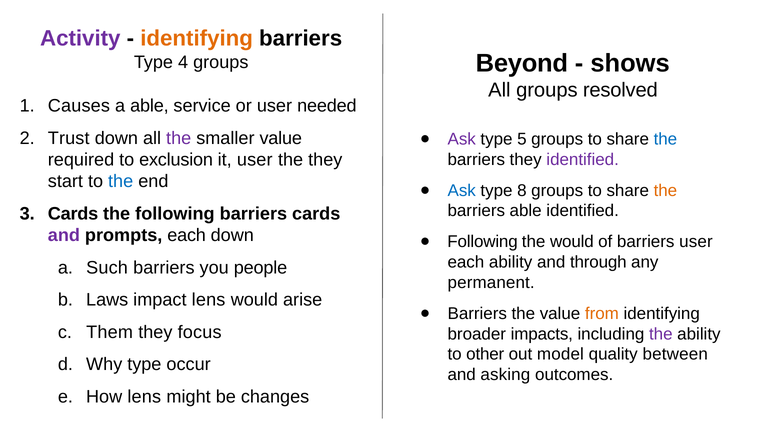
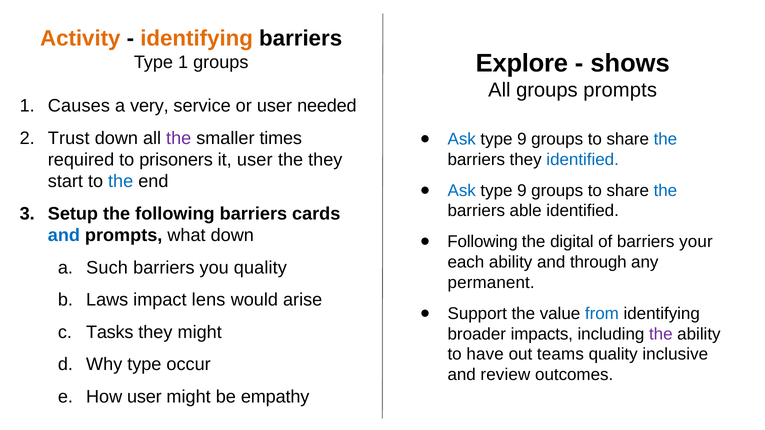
Activity colour: purple -> orange
Beyond: Beyond -> Explore
Type 4: 4 -> 1
groups resolved: resolved -> prompts
a able: able -> very
smaller value: value -> times
Ask at (462, 139) colour: purple -> blue
5 at (522, 139): 5 -> 9
exclusion: exclusion -> prisoners
identified at (583, 160) colour: purple -> blue
8 at (522, 191): 8 -> 9
the at (665, 191) colour: orange -> blue
Cards at (73, 214): Cards -> Setup
and at (64, 236) colour: purple -> blue
prompts each: each -> what
the would: would -> digital
barriers user: user -> your
you people: people -> quality
Barriers at (477, 314): Barriers -> Support
from colour: orange -> blue
Them: Them -> Tasks
they focus: focus -> might
other: other -> have
model: model -> teams
between: between -> inclusive
asking: asking -> review
How lens: lens -> user
changes: changes -> empathy
